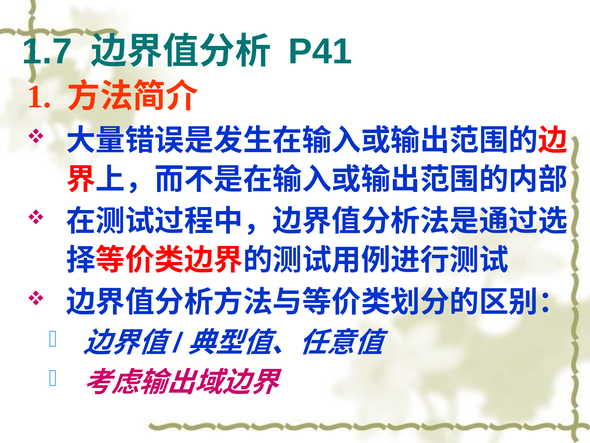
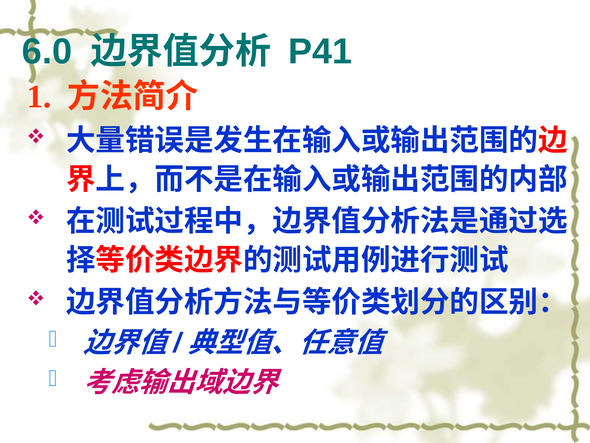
1.7: 1.7 -> 6.0
